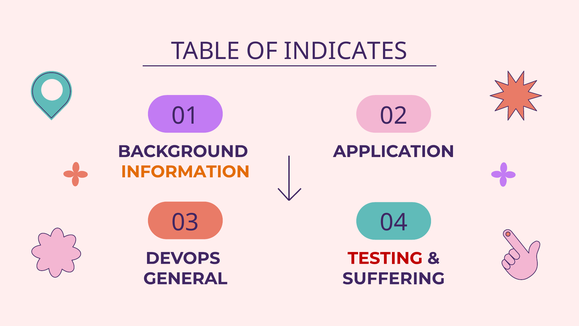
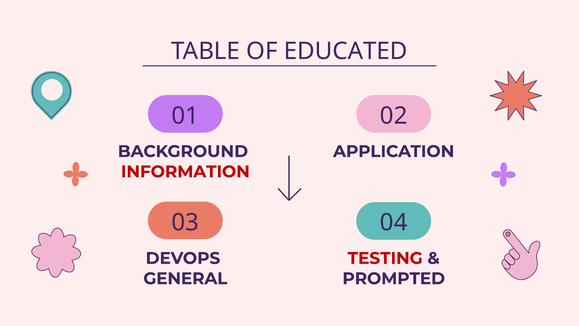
INDICATES: INDICATES -> EDUCATED
INFORMATION colour: orange -> red
SUFFERING: SUFFERING -> PROMPTED
